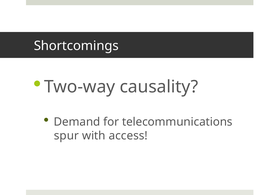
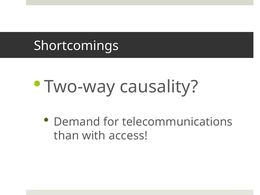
spur: spur -> than
